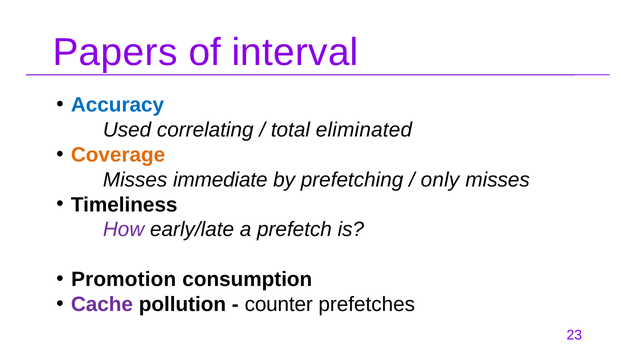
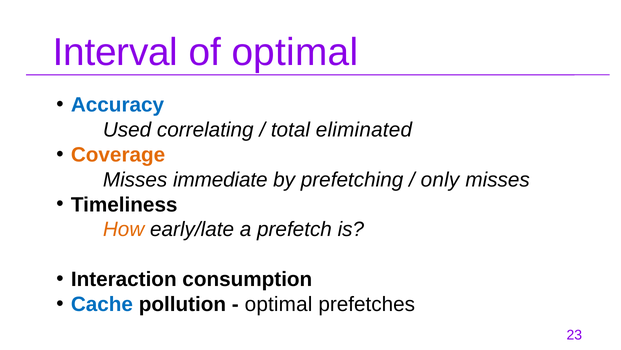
Papers: Papers -> Interval
of interval: interval -> optimal
How colour: purple -> orange
Promotion: Promotion -> Interaction
Cache colour: purple -> blue
counter at (279, 304): counter -> optimal
